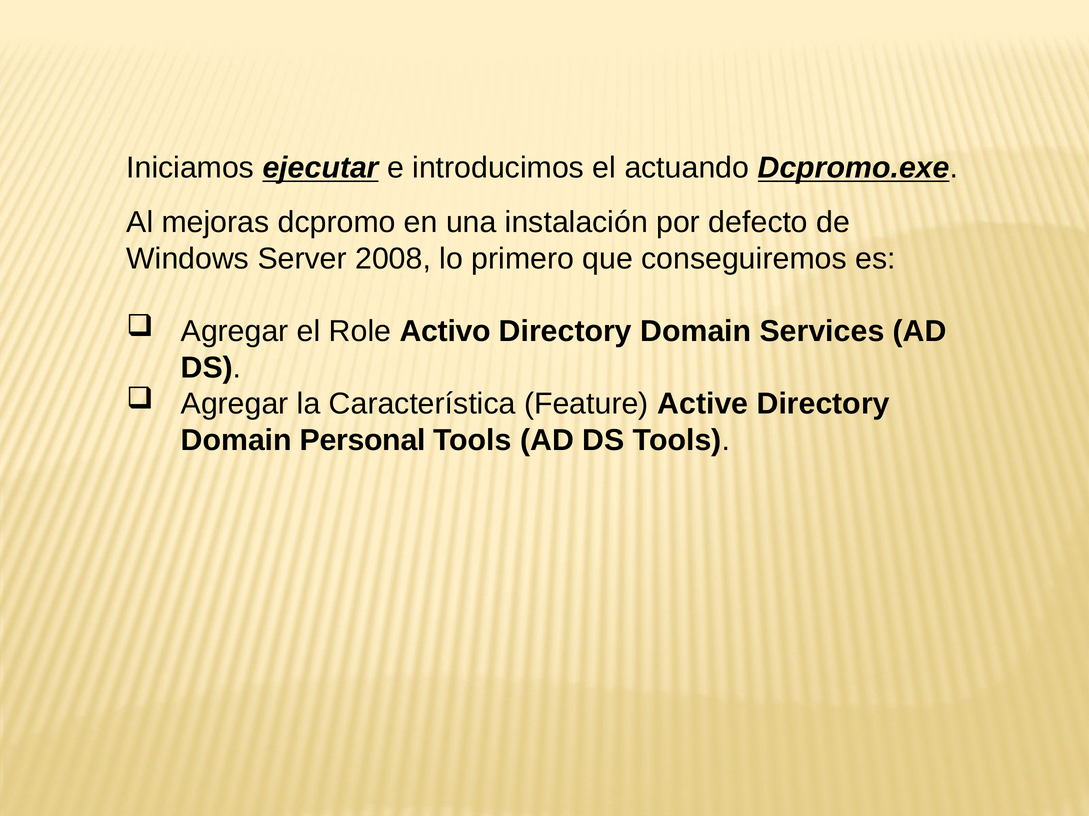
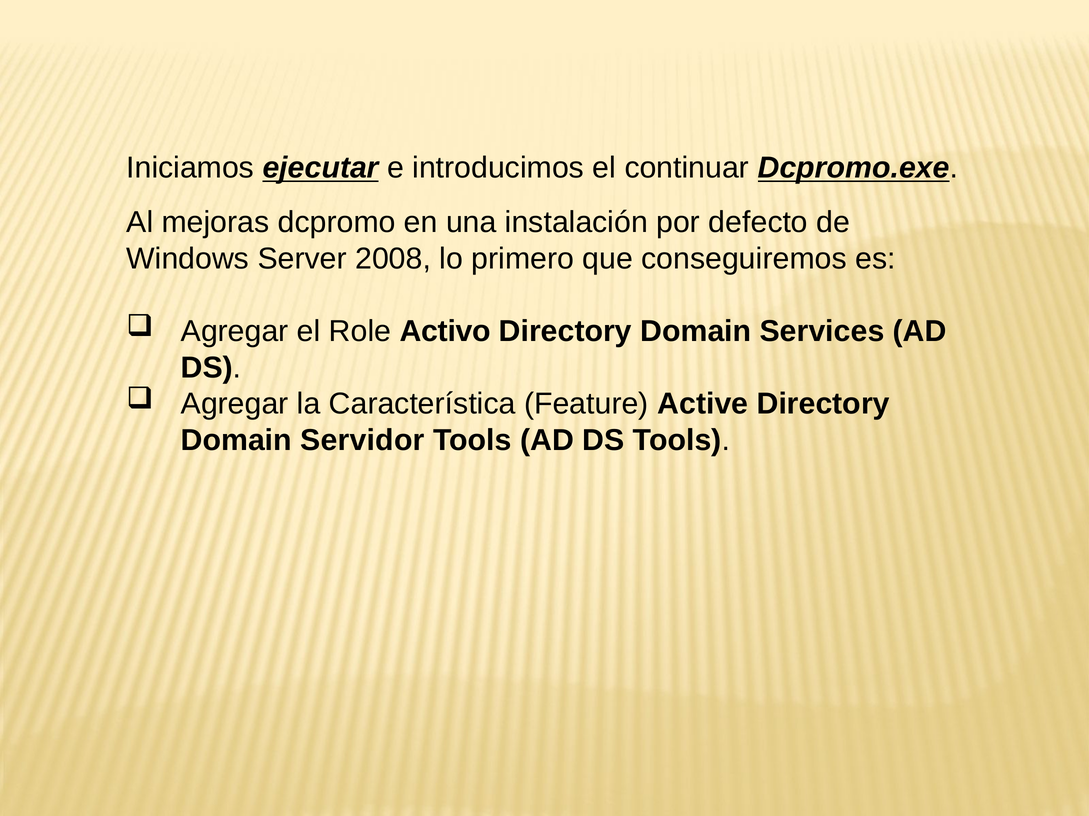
actuando: actuando -> continuar
Personal: Personal -> Servidor
